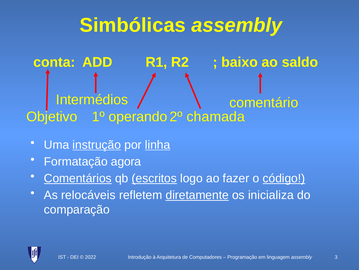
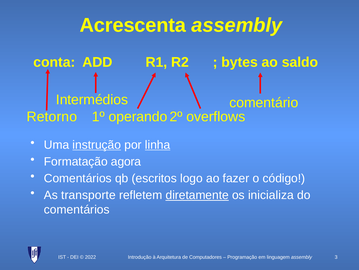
Simbólicas: Simbólicas -> Acrescenta
baixo: baixo -> bytes
Objetivo: Objetivo -> Retorno
chamada: chamada -> overflows
Comentários at (78, 178) underline: present -> none
escritos underline: present -> none
código underline: present -> none
relocáveis: relocáveis -> transporte
comparação at (77, 209): comparação -> comentários
